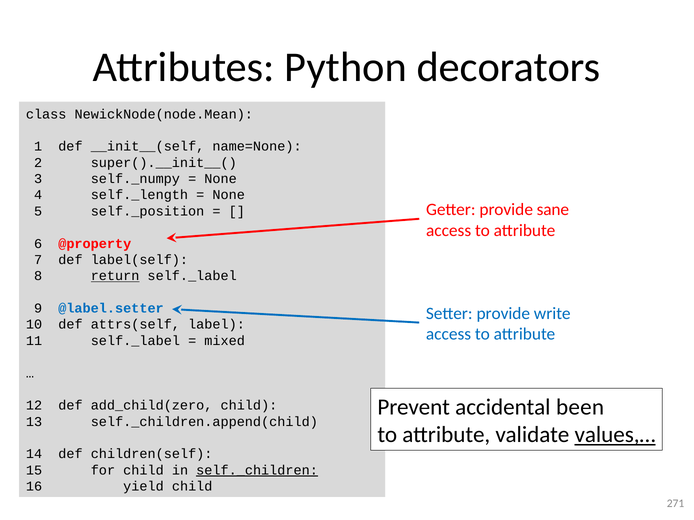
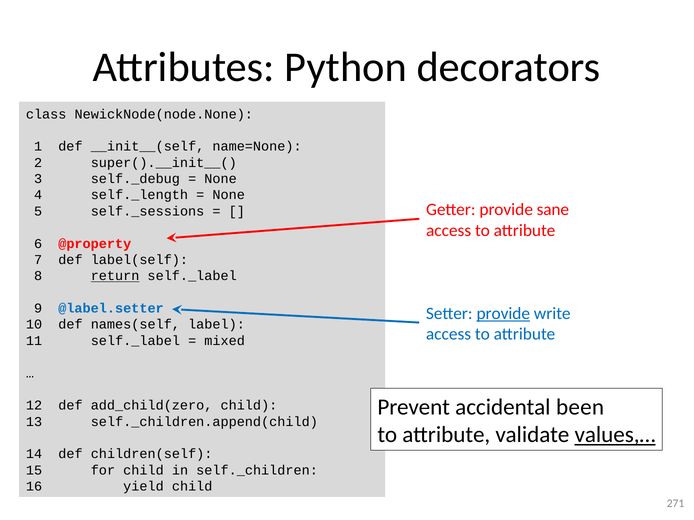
NewickNode(node.Mean: NewickNode(node.Mean -> NewickNode(node.None
self._numpy: self._numpy -> self._debug
self._position: self._position -> self._sessions
provide at (503, 314) underline: none -> present
attrs(self: attrs(self -> names(self
self._children underline: present -> none
